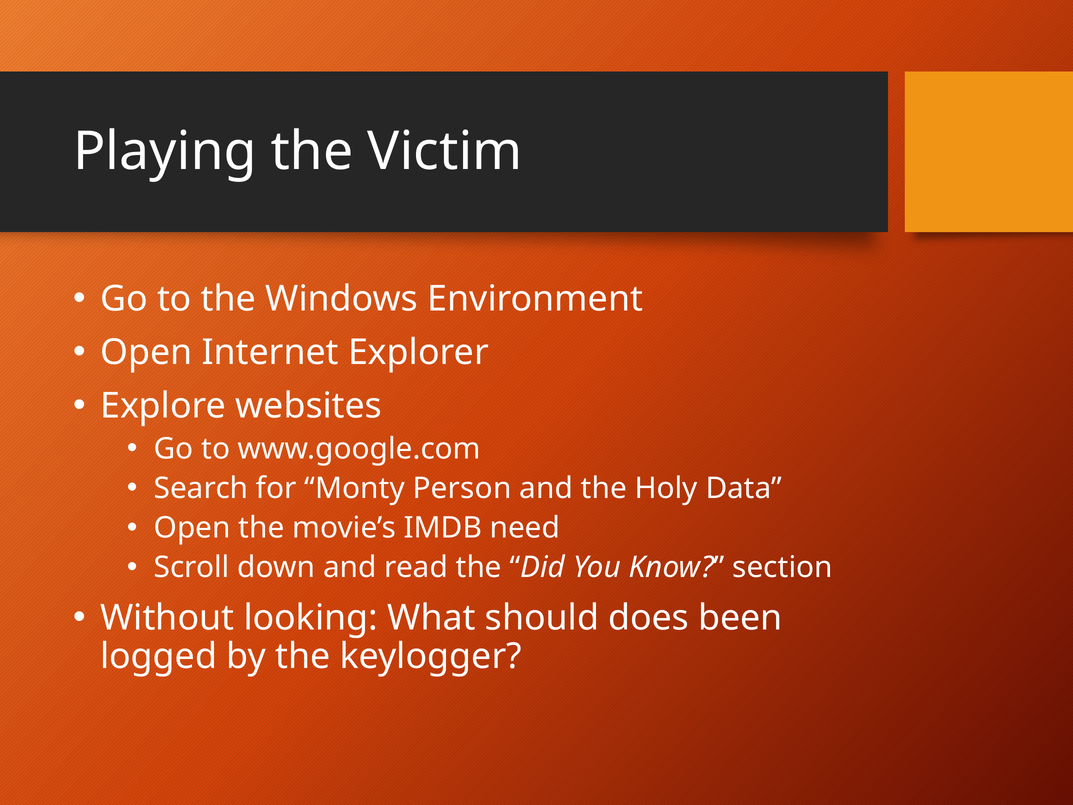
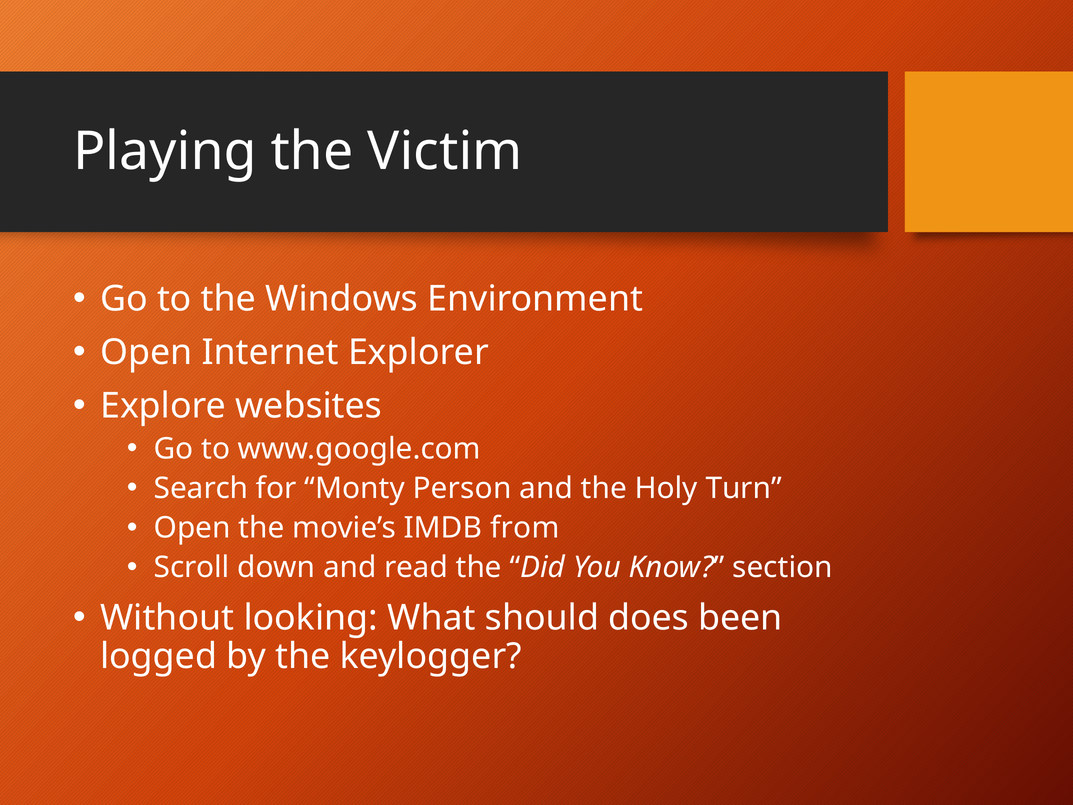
Data: Data -> Turn
need: need -> from
